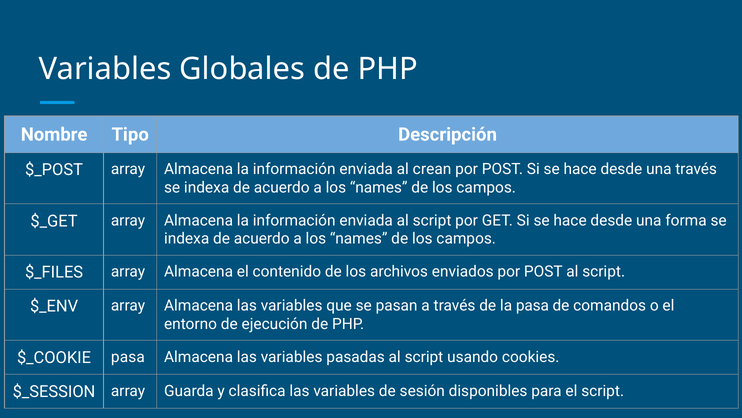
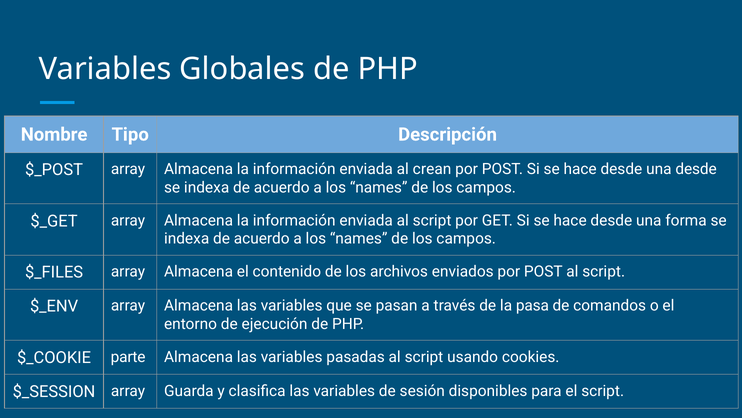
una través: través -> desde
pasa at (128, 356): pasa -> parte
